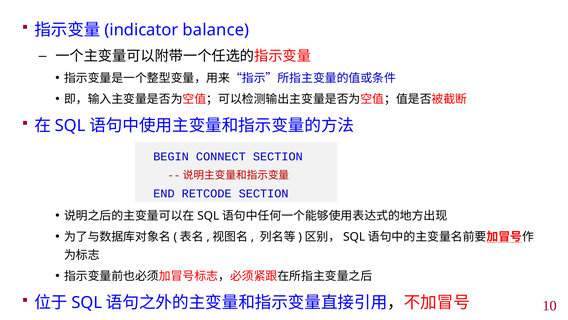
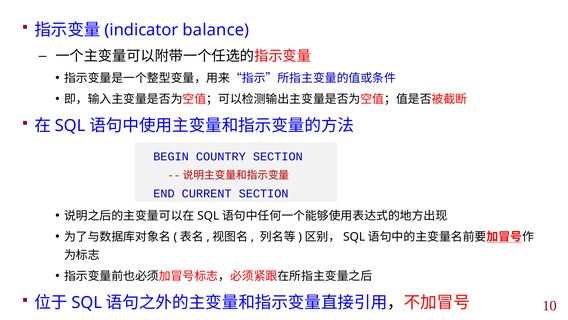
CONNECT: CONNECT -> COUNTRY
RETCODE: RETCODE -> CURRENT
